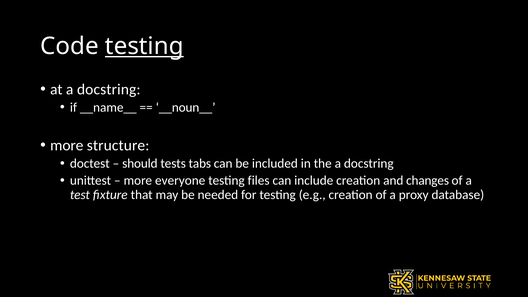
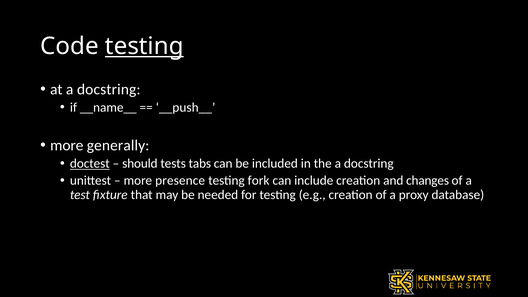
__noun__: __noun__ -> __push__
structure: structure -> generally
doctest underline: none -> present
everyone: everyone -> presence
files: files -> fork
